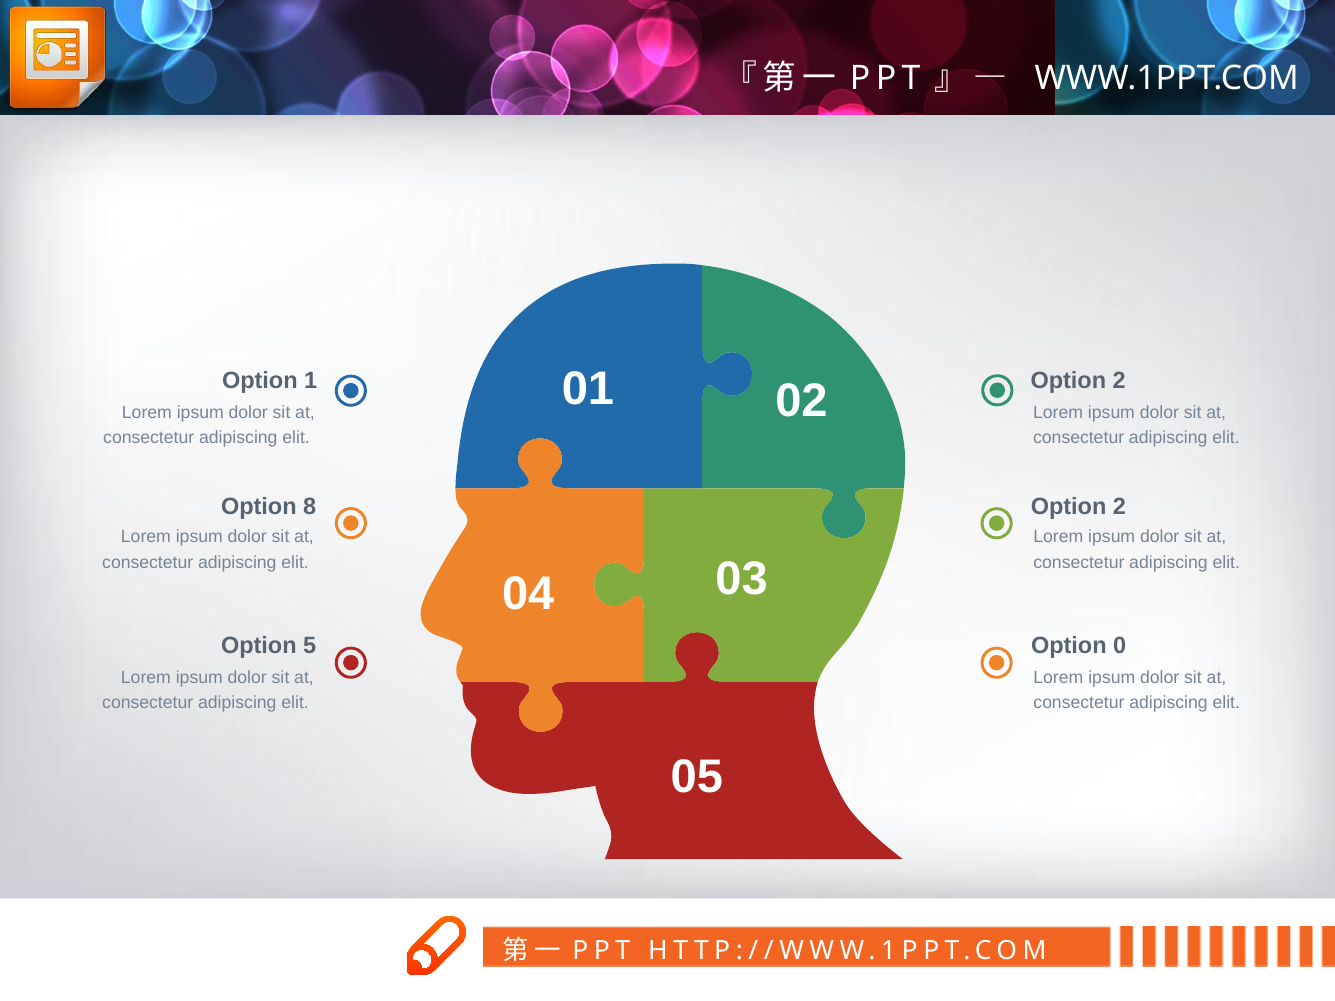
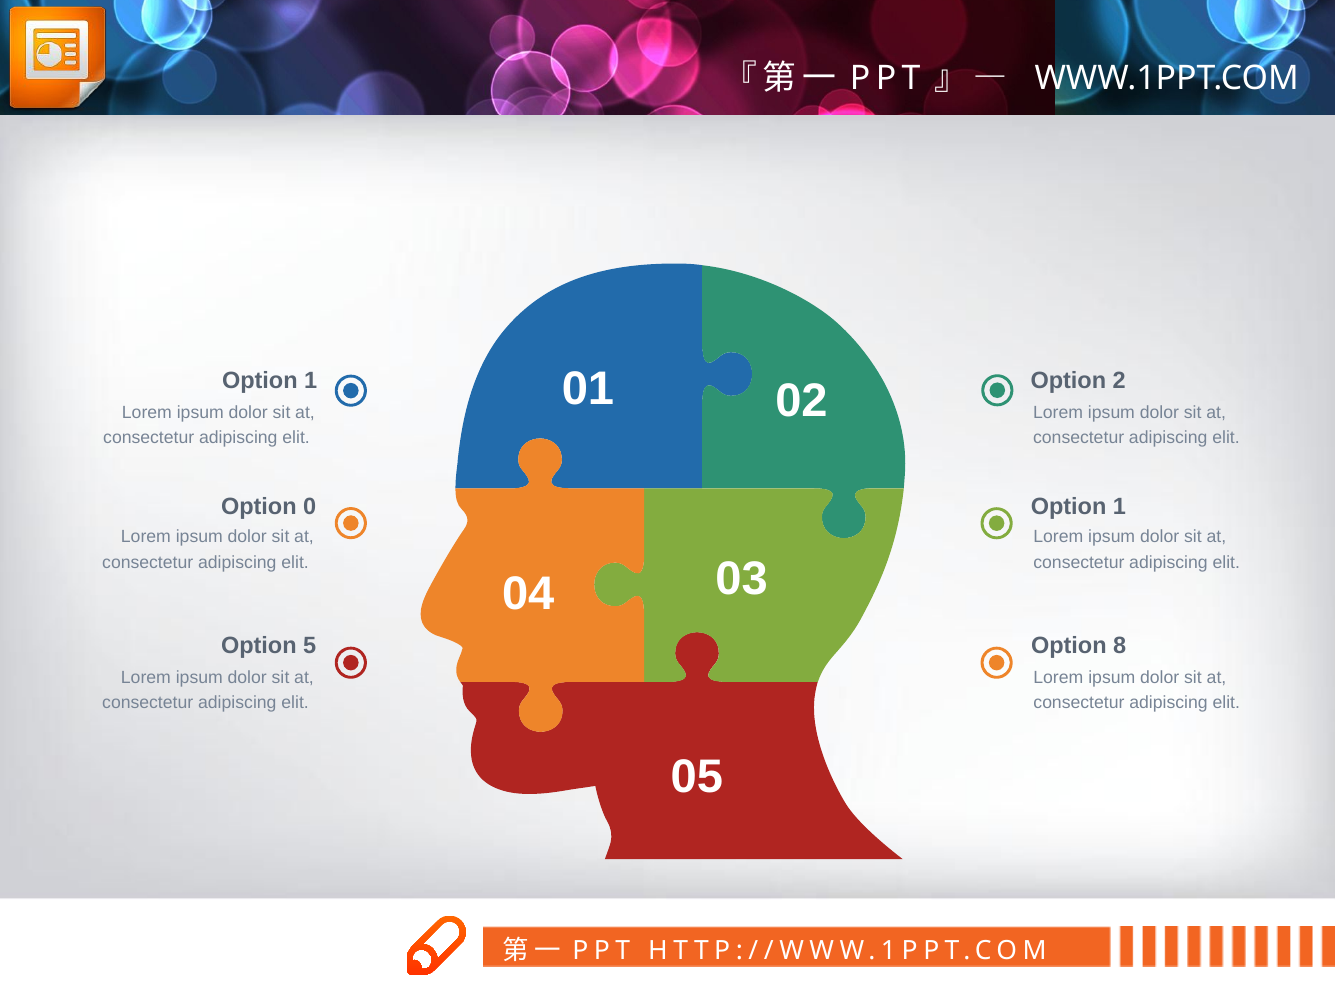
8: 8 -> 0
2 at (1120, 507): 2 -> 1
0: 0 -> 8
